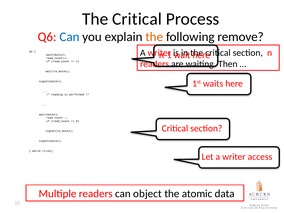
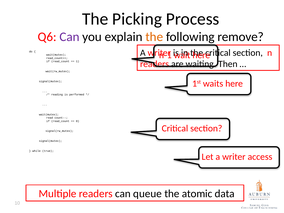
Critical at (137, 19): Critical -> Picking
Can at (69, 37) colour: blue -> purple
object: object -> queue
